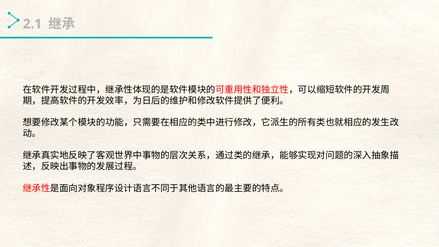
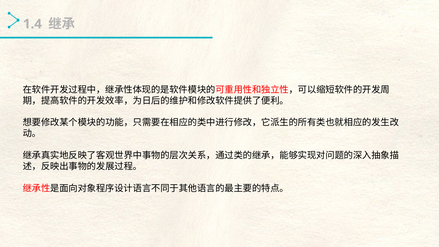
2.1: 2.1 -> 1.4
